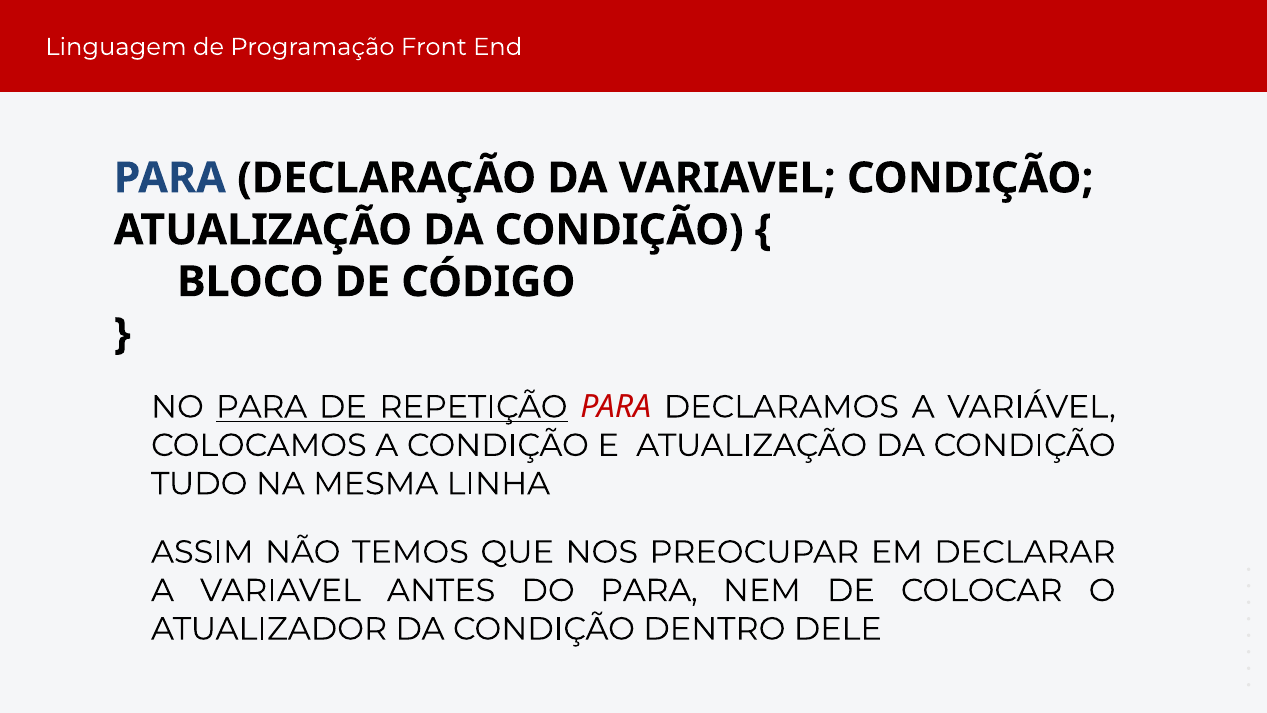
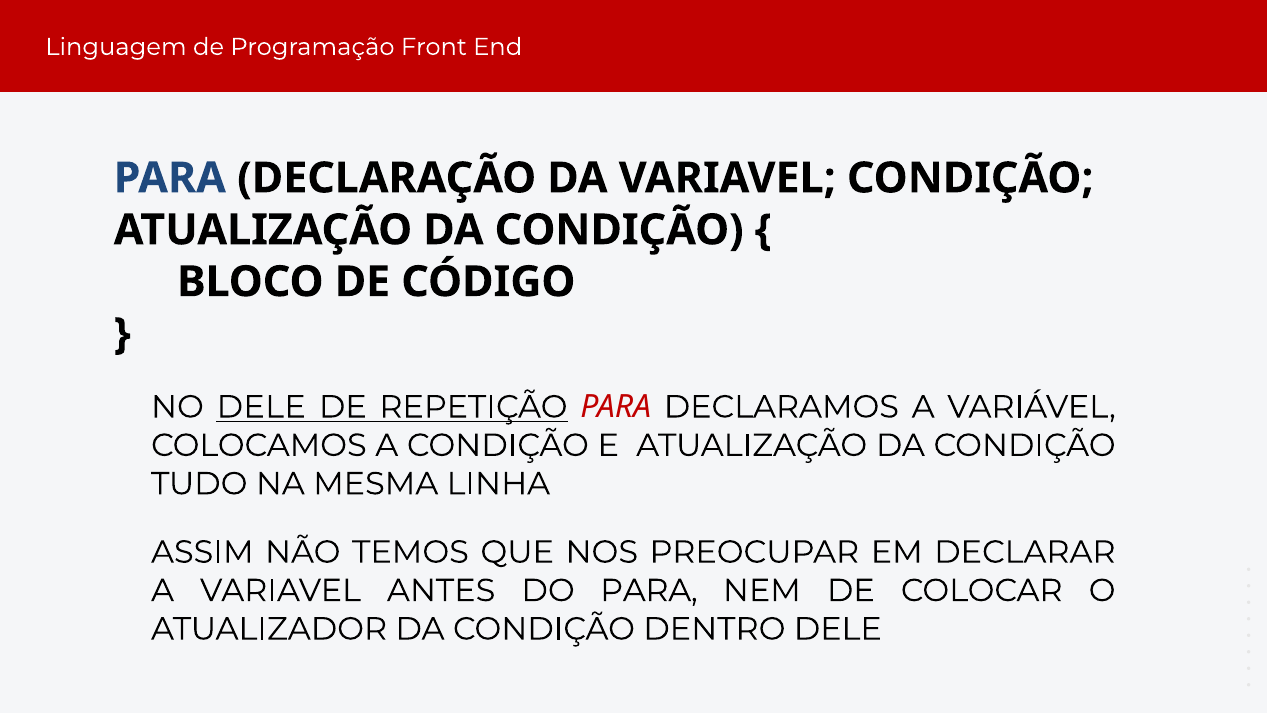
NO PARA: PARA -> DELE
